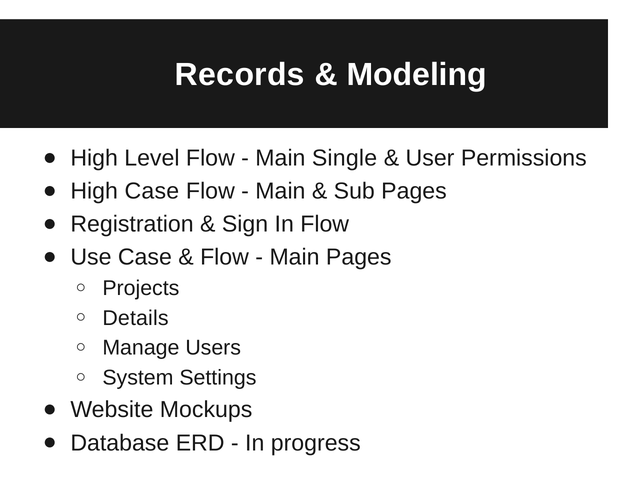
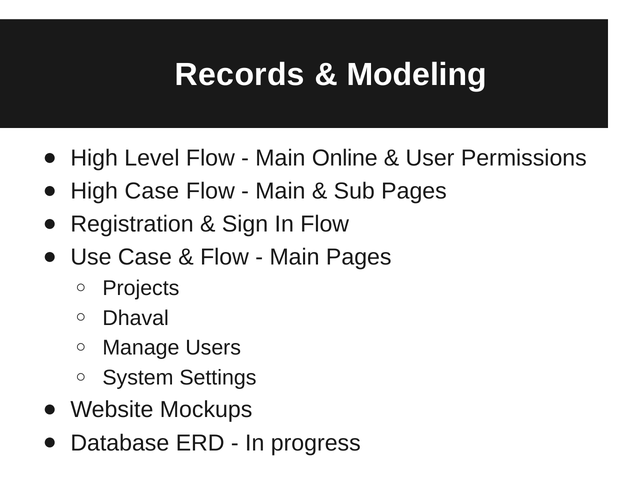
Single: Single -> Online
Details: Details -> Dhaval
